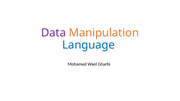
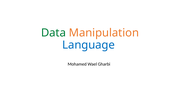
Data colour: purple -> green
